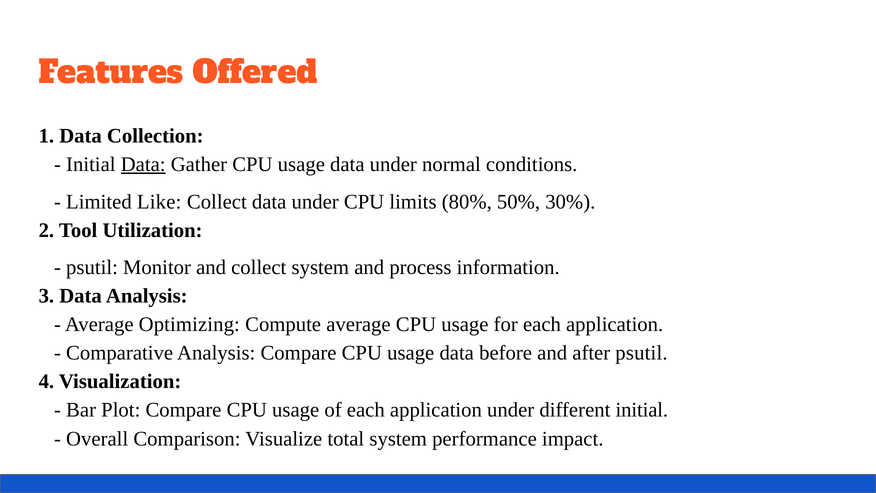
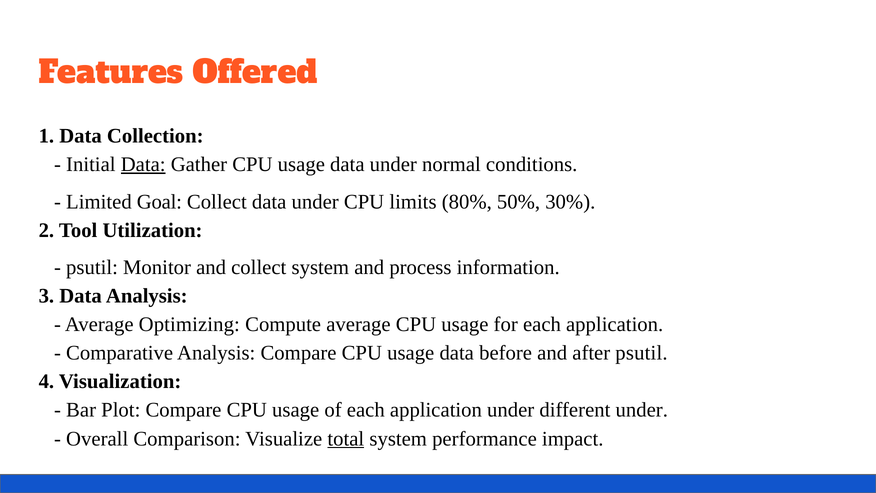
Like: Like -> Goal
different initial: initial -> under
total underline: none -> present
